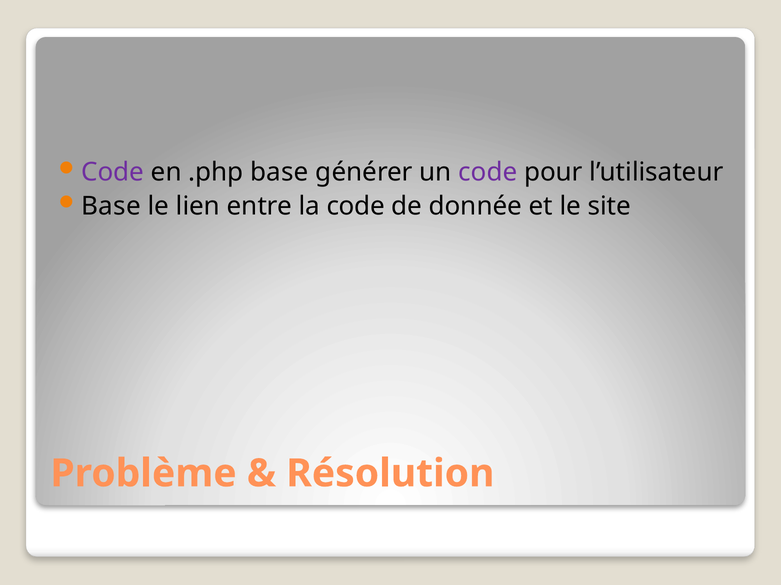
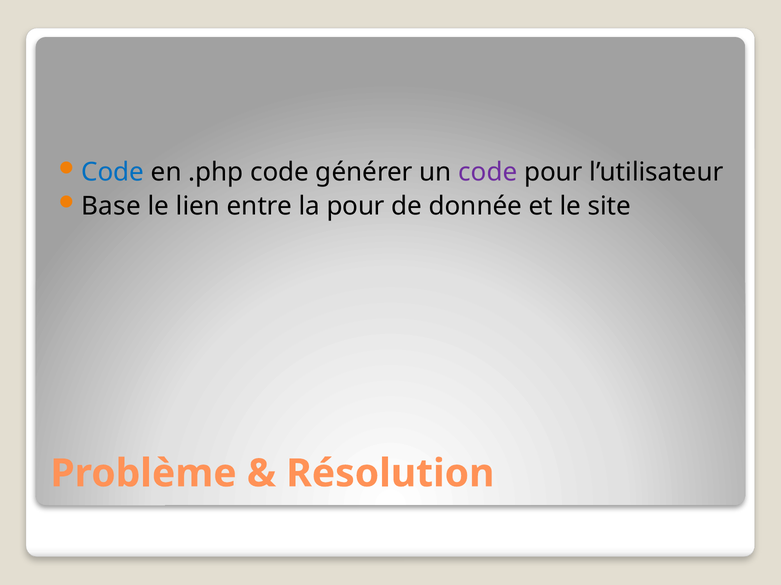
Code at (113, 172) colour: purple -> blue
.php base: base -> code
la code: code -> pour
